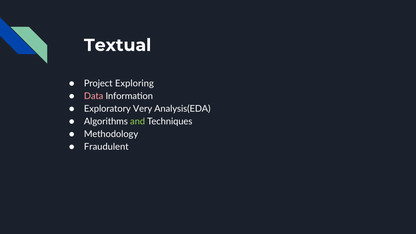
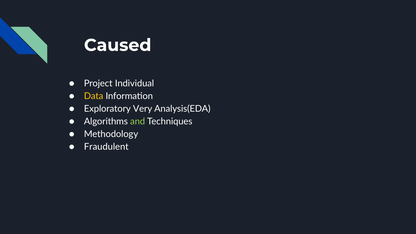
Textual: Textual -> Caused
Exploring: Exploring -> Individual
Data colour: pink -> yellow
